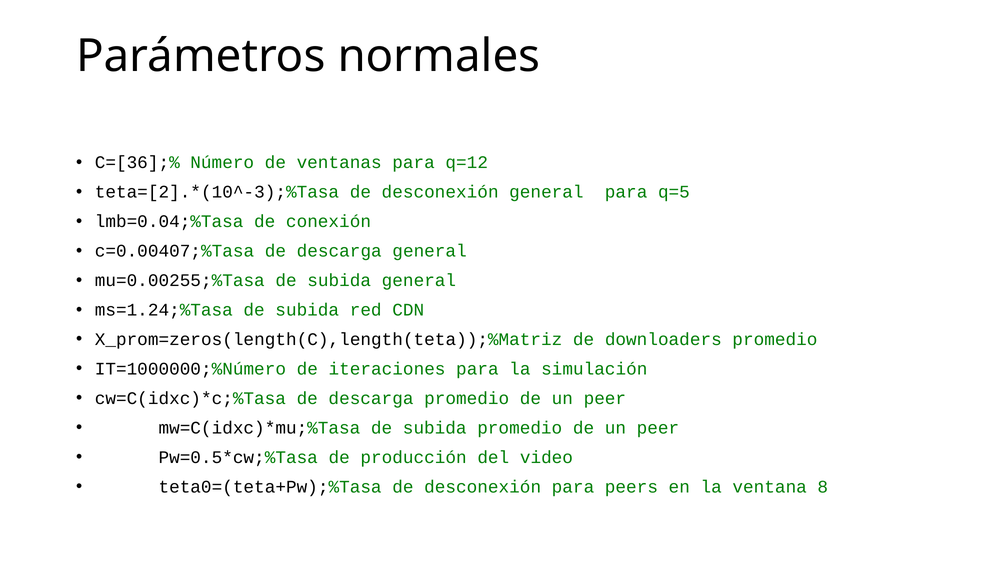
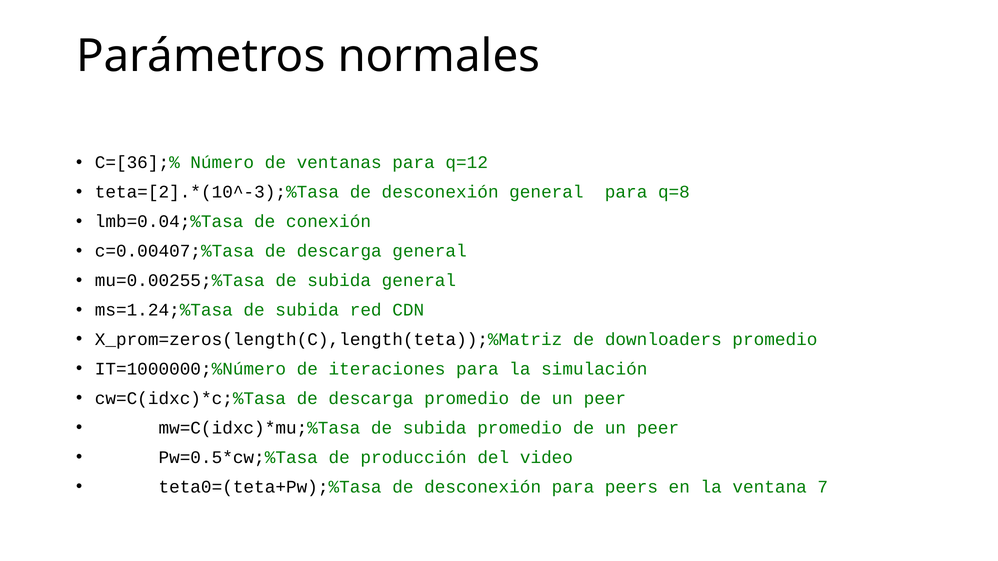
q=5: q=5 -> q=8
8: 8 -> 7
